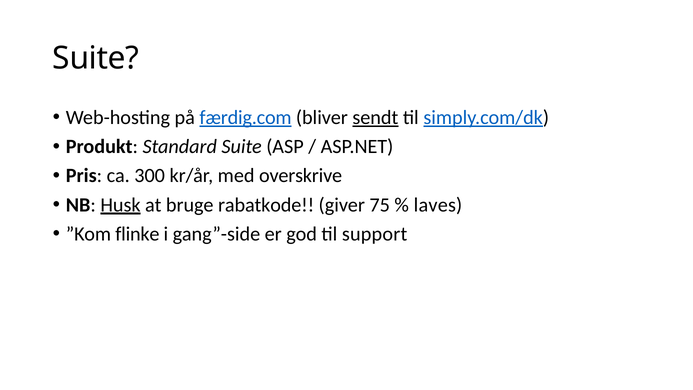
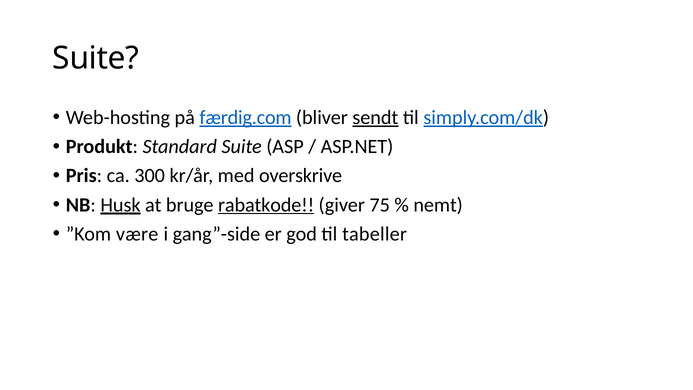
rabatkode underline: none -> present
laves: laves -> nemt
flinke: flinke -> være
support: support -> tabeller
